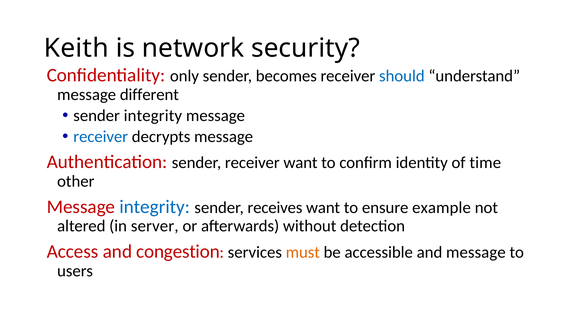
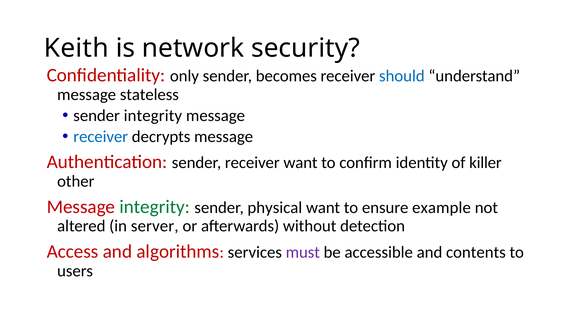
different: different -> stateless
time: time -> killer
integrity at (155, 207) colour: blue -> green
receives: receives -> physical
congestion: congestion -> algorithms
must colour: orange -> purple
and message: message -> contents
